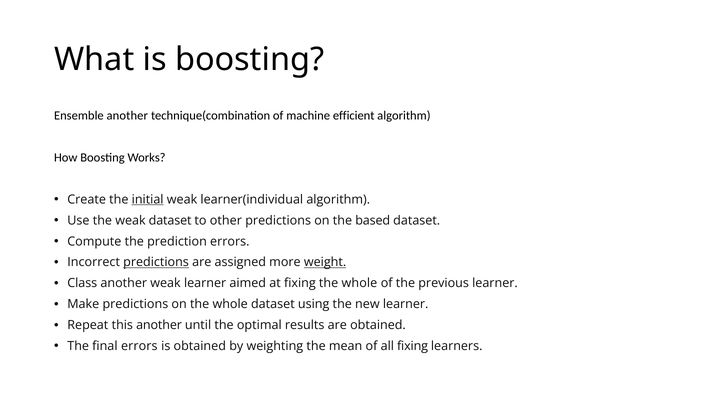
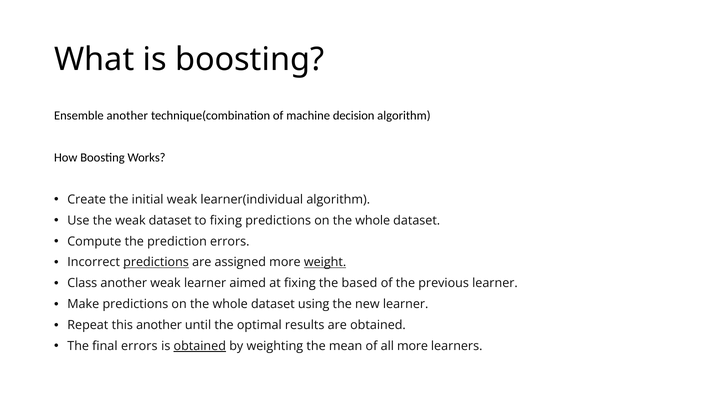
efficient: efficient -> decision
initial underline: present -> none
to other: other -> fixing
based at (373, 220): based -> whole
fixing the whole: whole -> based
obtained at (200, 346) underline: none -> present
all fixing: fixing -> more
